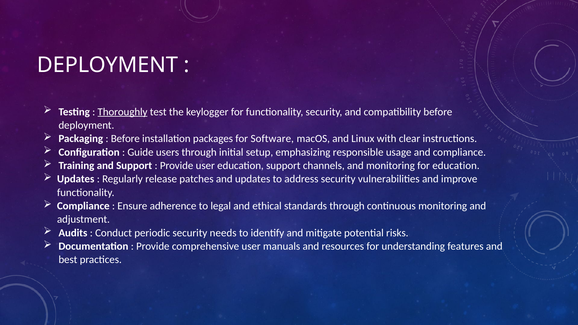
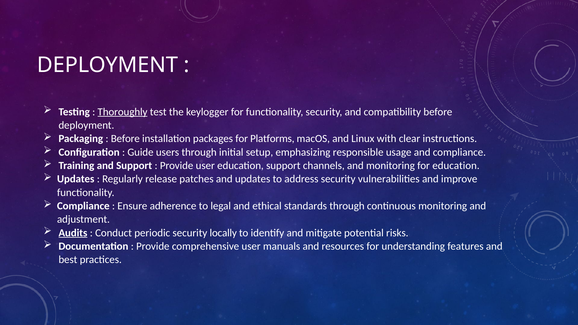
Software: Software -> Platforms
Audits underline: none -> present
needs: needs -> locally
